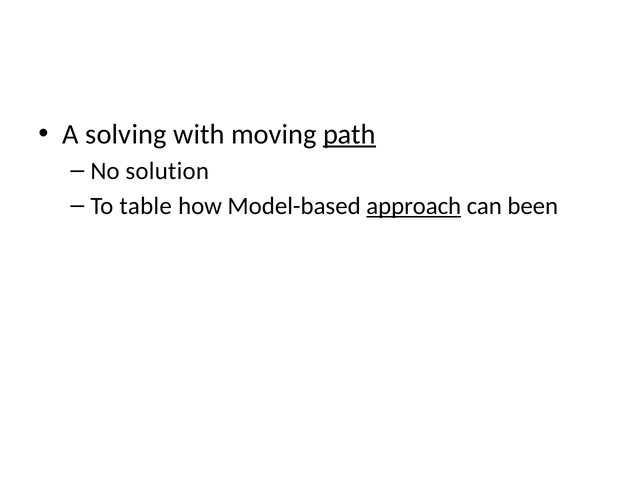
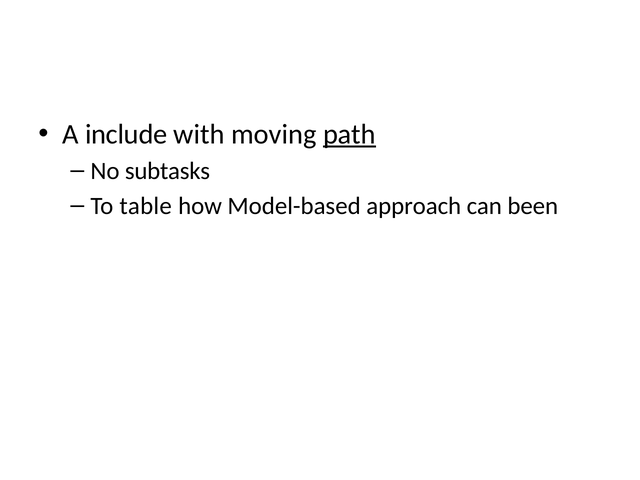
solving: solving -> include
solution: solution -> subtasks
approach underline: present -> none
